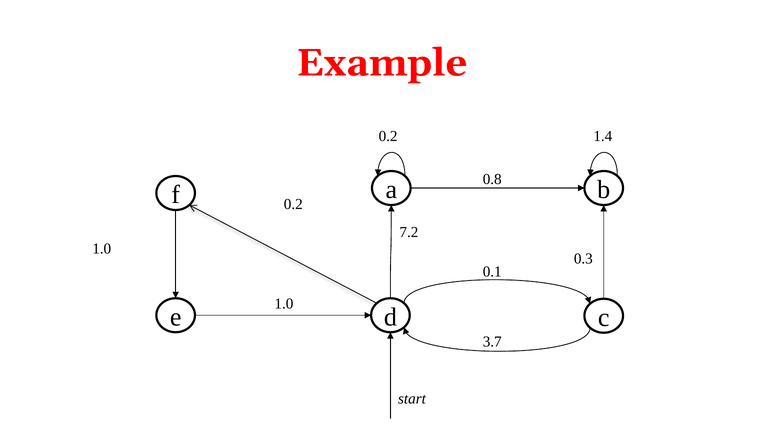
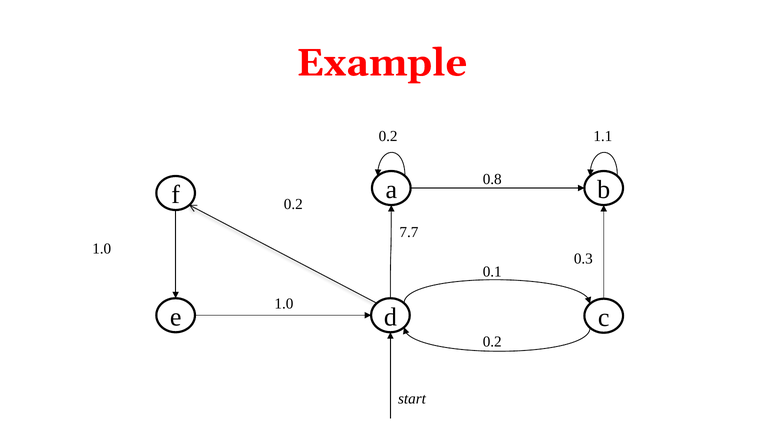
1.4: 1.4 -> 1.1
7.2: 7.2 -> 7.7
3.7 at (492, 341): 3.7 -> 0.2
